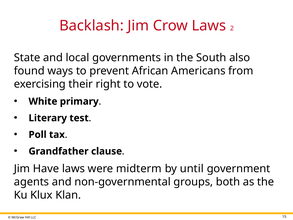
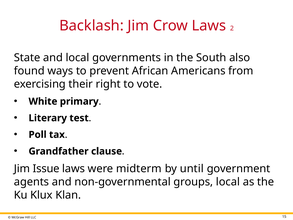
Have: Have -> Issue
groups both: both -> local
